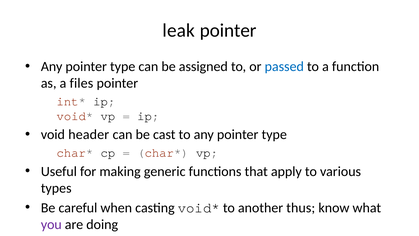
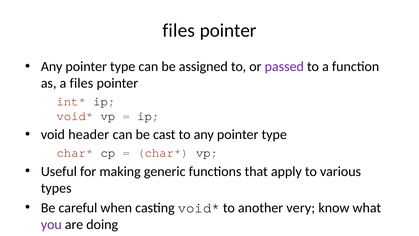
leak at (179, 30): leak -> files
passed colour: blue -> purple
thus: thus -> very
